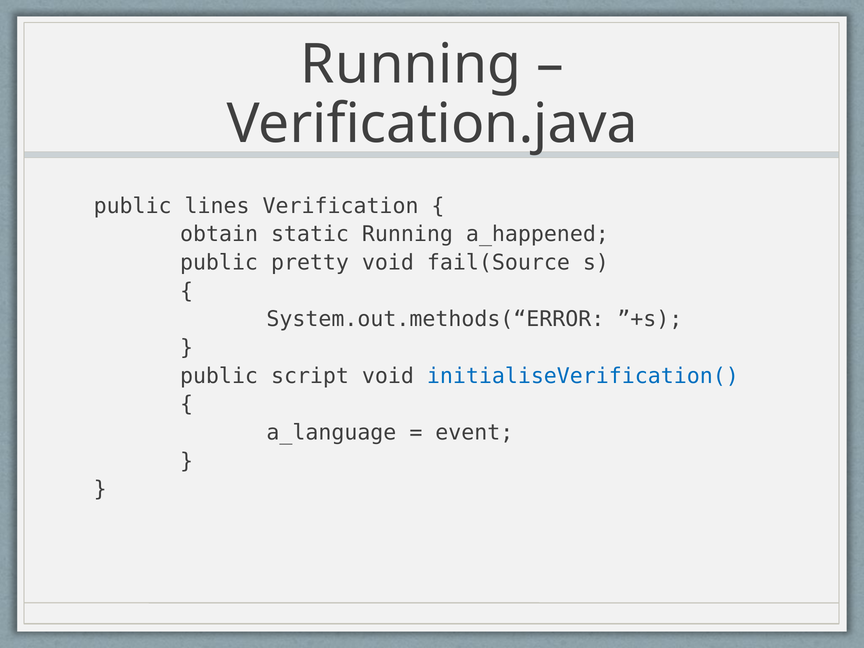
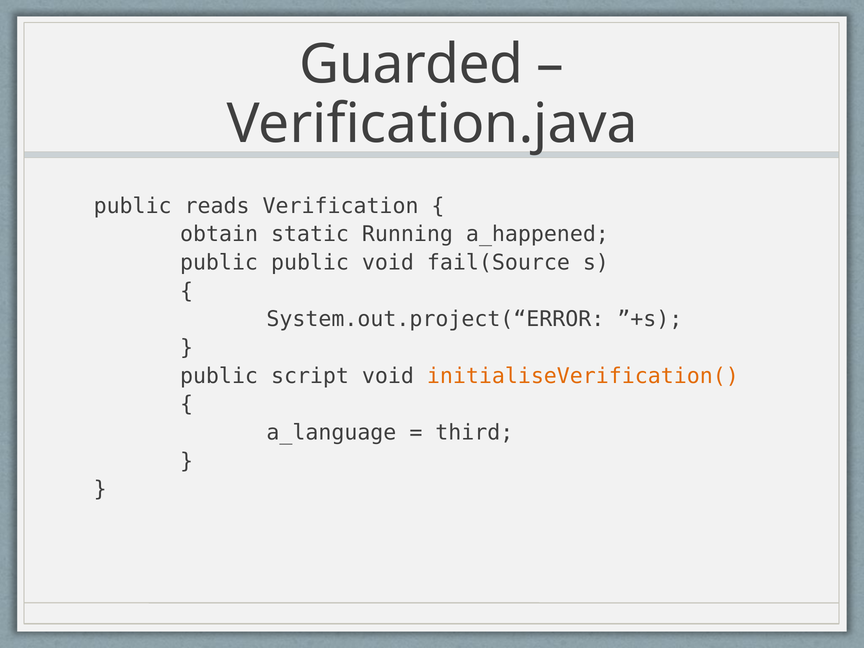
Running at (411, 64): Running -> Guarded
lines: lines -> reads
public pretty: pretty -> public
System.out.methods(“ERROR: System.out.methods(“ERROR -> System.out.project(“ERROR
initialiseVerification( colour: blue -> orange
event: event -> third
